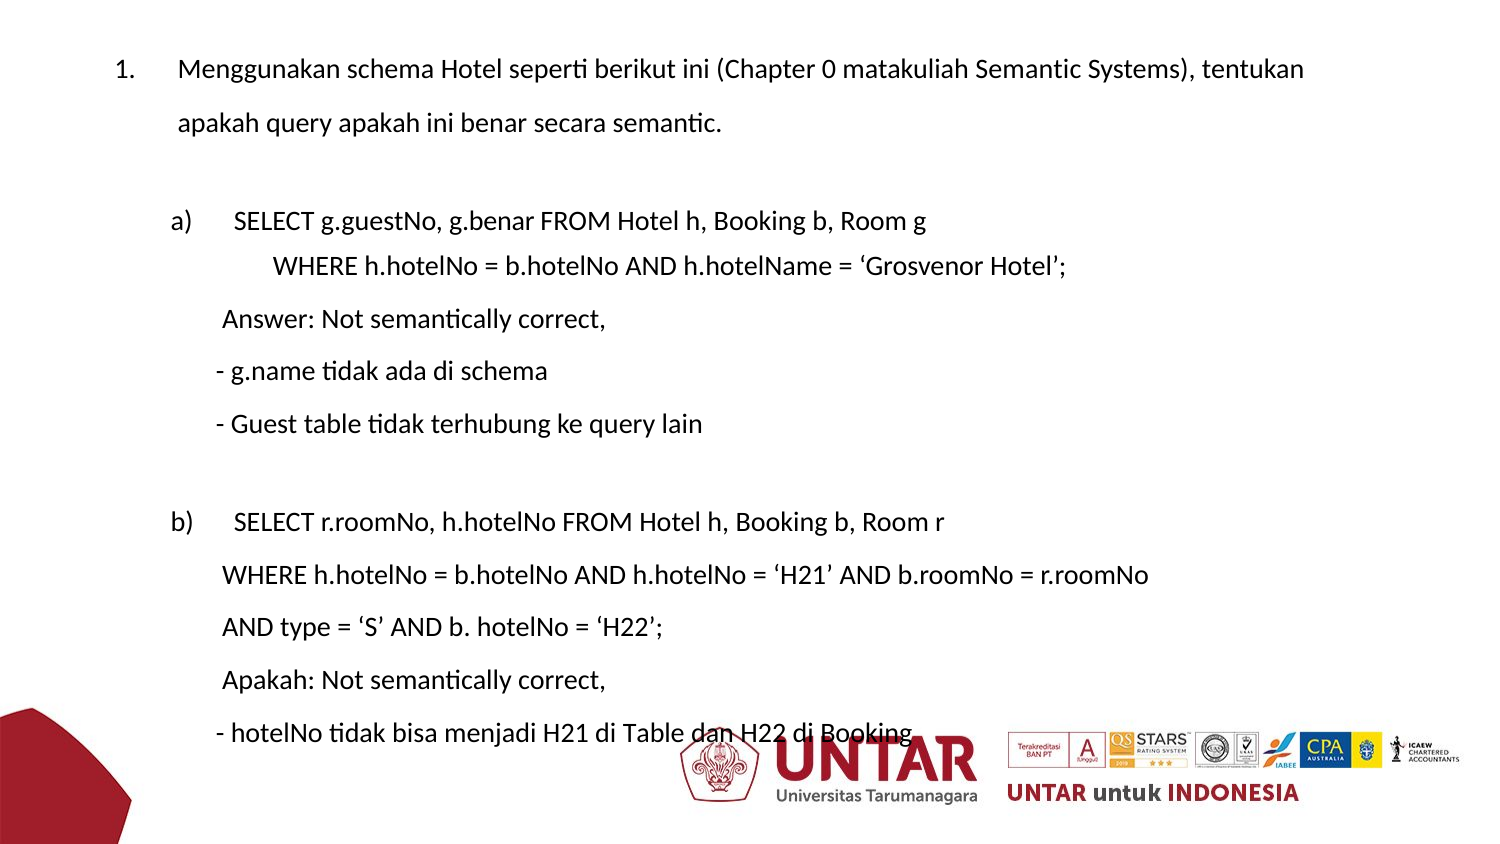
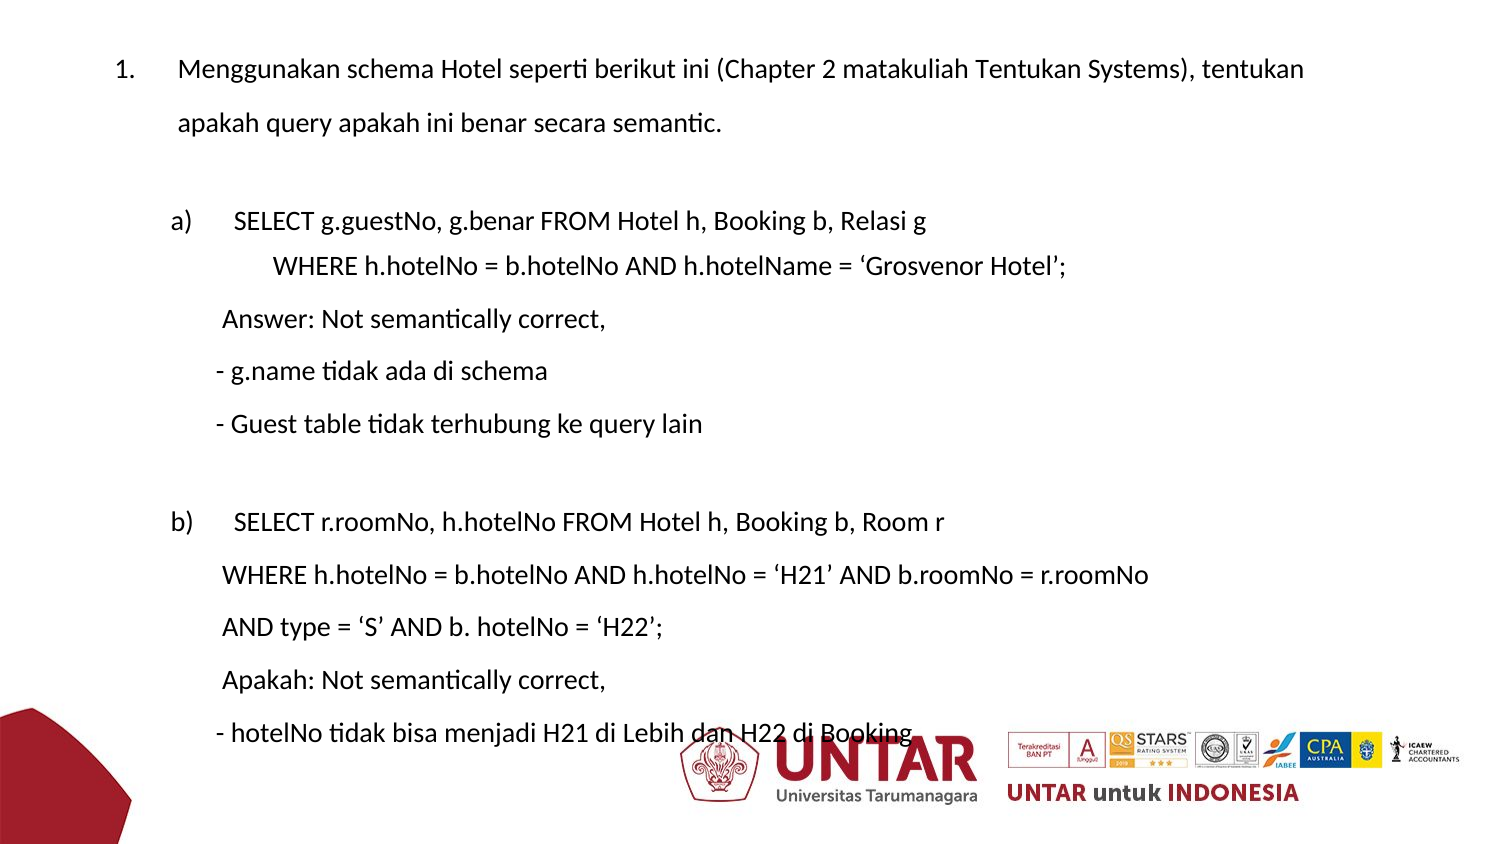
0: 0 -> 2
matakuliah Semantic: Semantic -> Tentukan
Room at (874, 221): Room -> Relasi
di Table: Table -> Lebih
